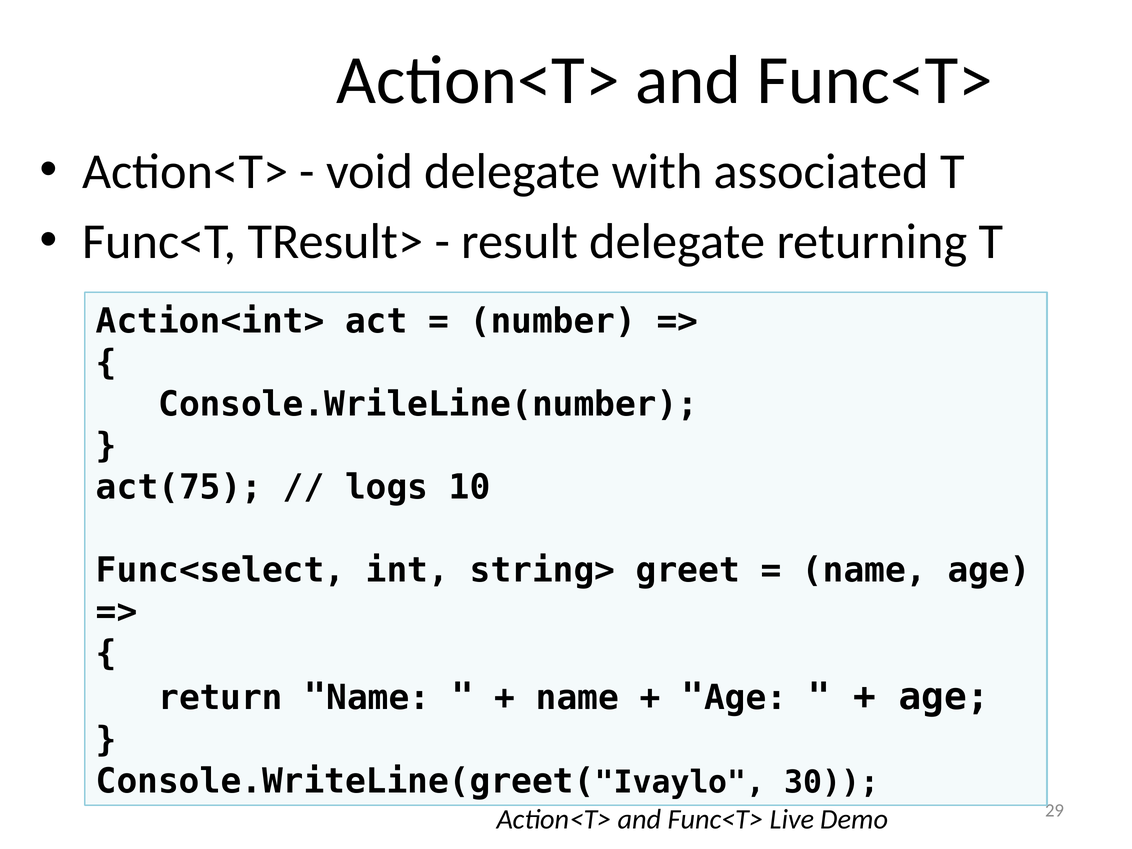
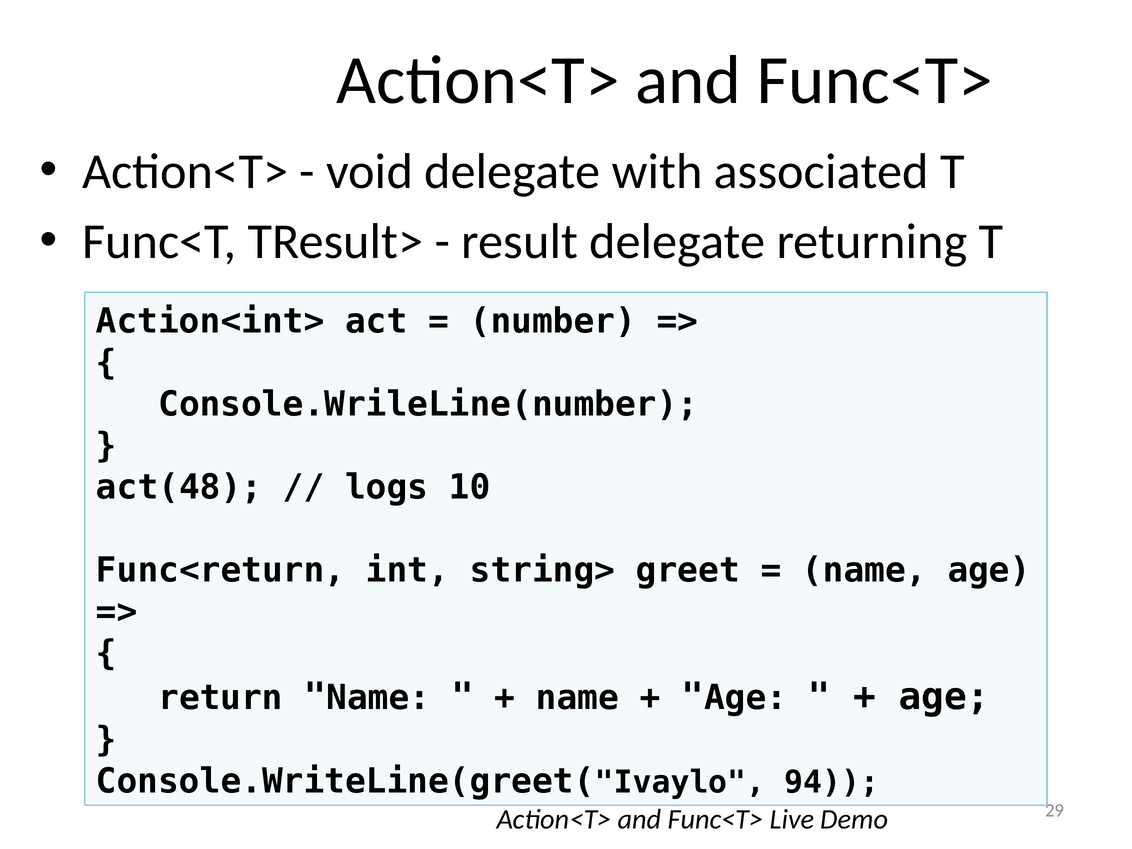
act(75: act(75 -> act(48
Func<select: Func<select -> Func<return
30: 30 -> 94
